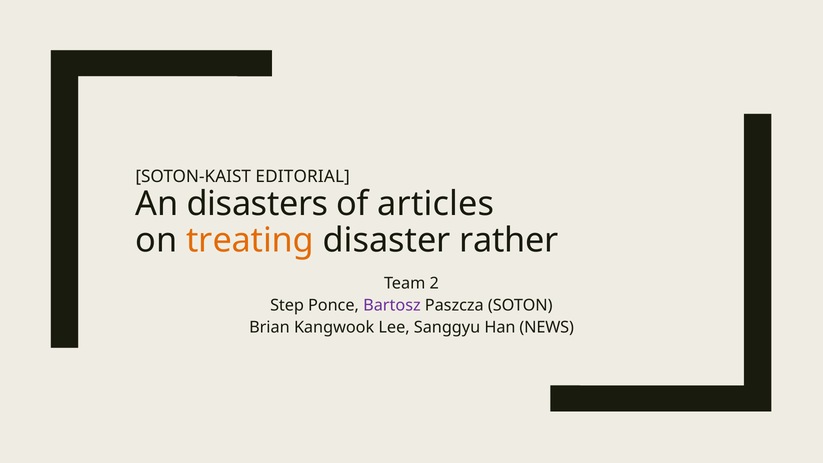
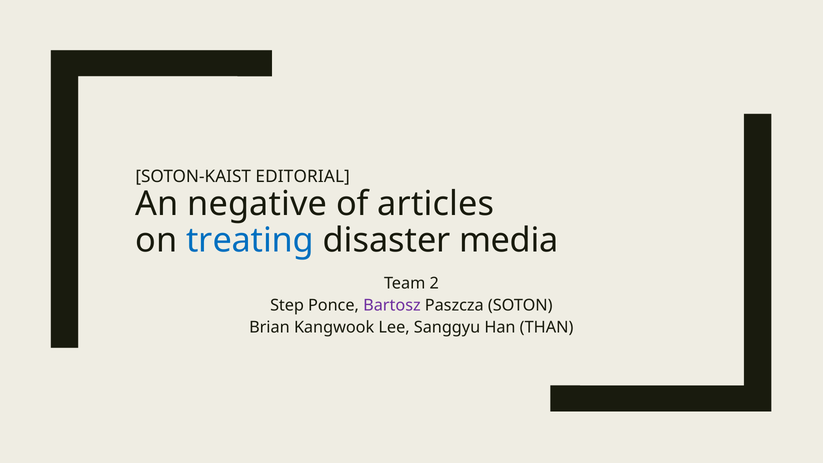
disasters: disasters -> negative
treating colour: orange -> blue
rather: rather -> media
NEWS: NEWS -> THAN
